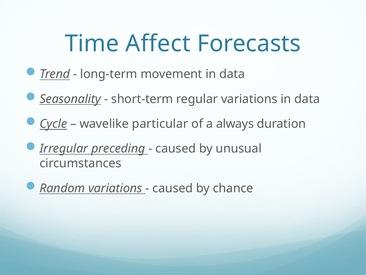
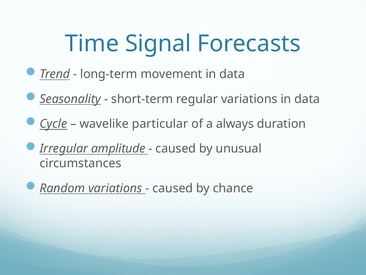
Affect: Affect -> Signal
preceding: preceding -> amplitude
